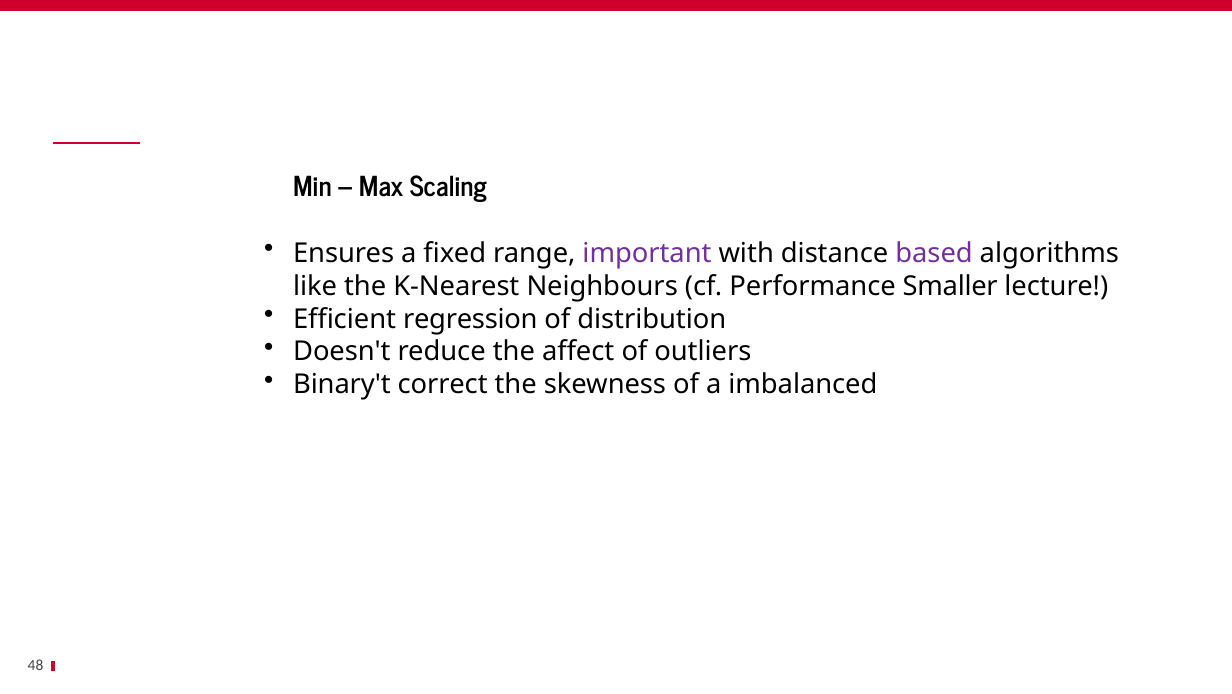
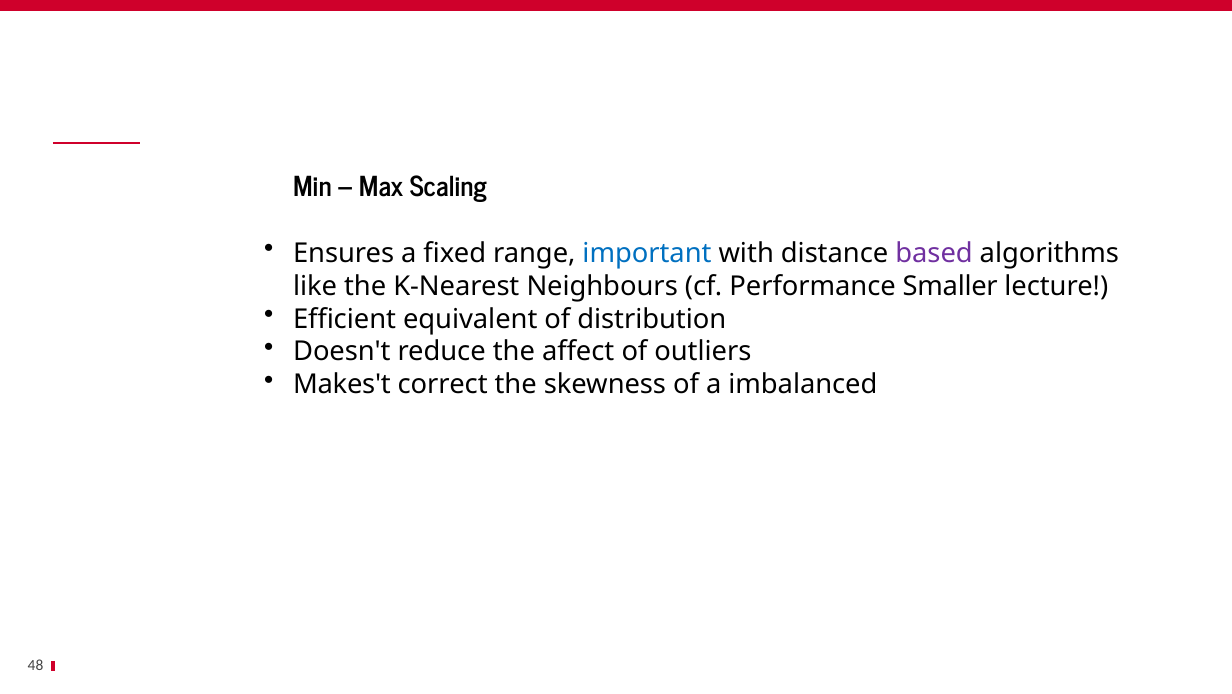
important colour: purple -> blue
regression: regression -> equivalent
Binary't: Binary't -> Makes't
